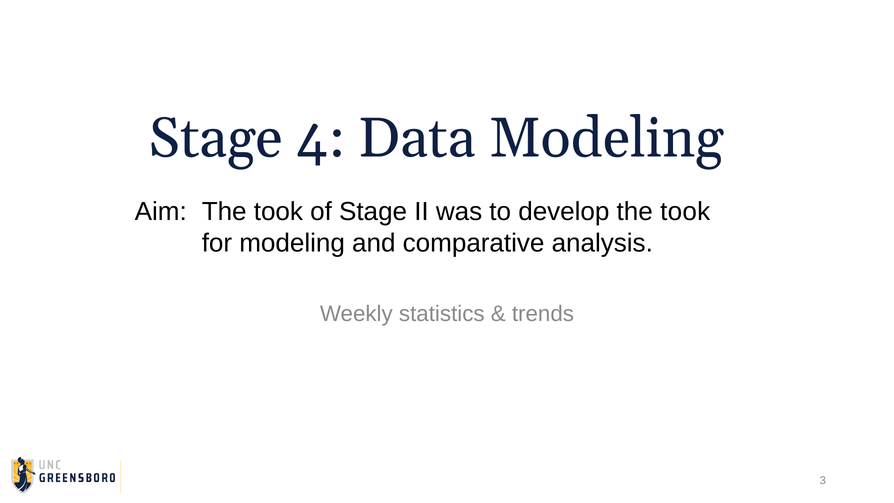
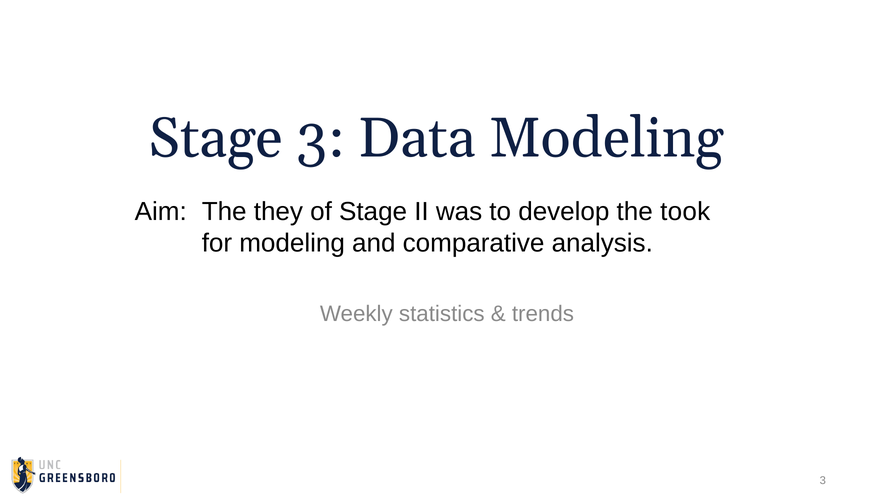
Stage 4: 4 -> 3
Aim The took: took -> they
